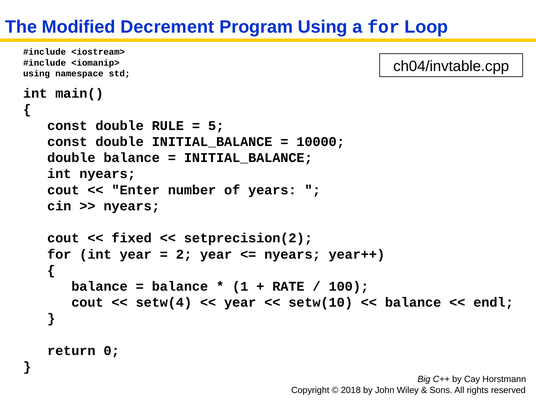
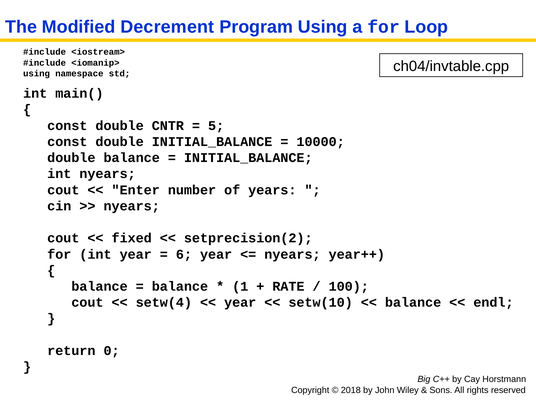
RULE: RULE -> CNTR
2: 2 -> 6
